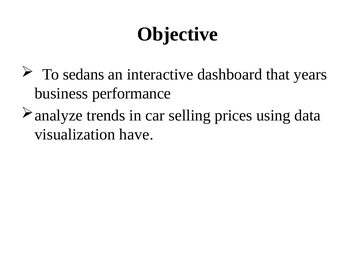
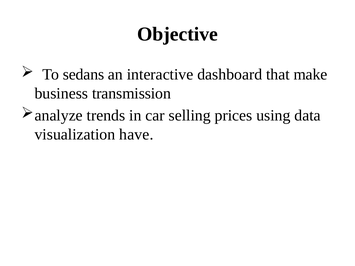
years: years -> make
performance: performance -> transmission
